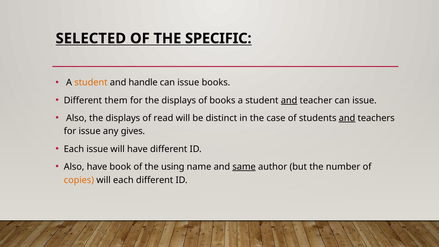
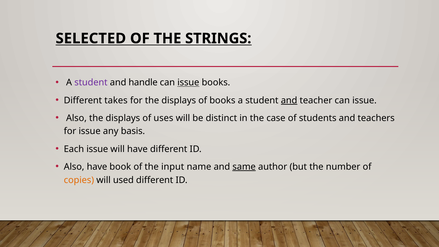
SPECIFIC: SPECIFIC -> STRINGS
student at (91, 83) colour: orange -> purple
issue at (188, 83) underline: none -> present
them: them -> takes
read: read -> uses
and at (347, 118) underline: present -> none
gives: gives -> basis
using: using -> input
will each: each -> used
